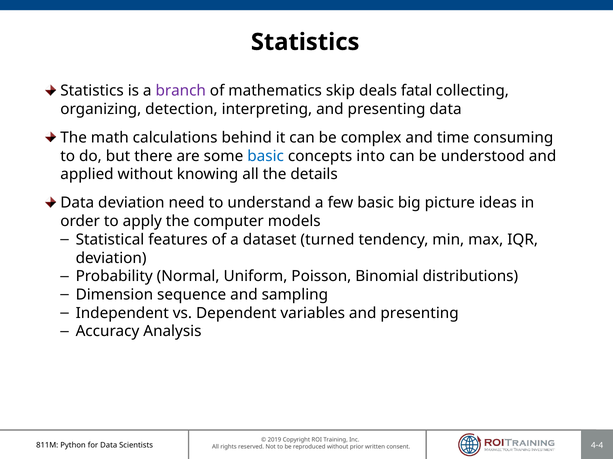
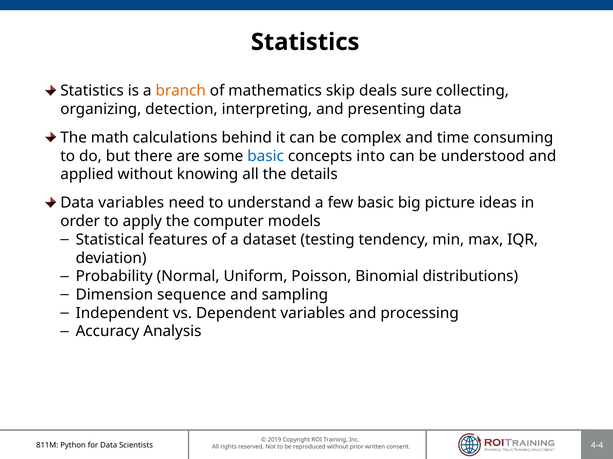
branch colour: purple -> orange
fatal: fatal -> sure
Data deviation: deviation -> variables
turned: turned -> testing
variables and presenting: presenting -> processing
